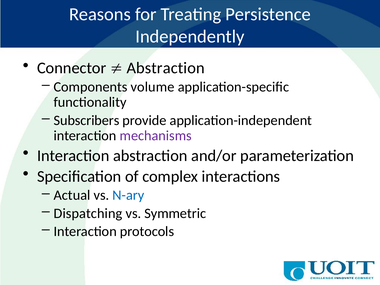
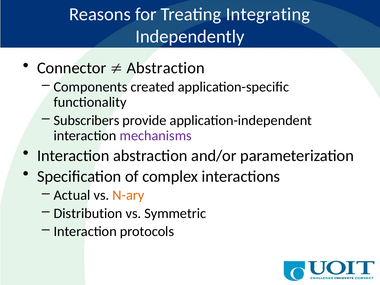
Persistence: Persistence -> Integrating
volume: volume -> created
N-ary colour: blue -> orange
Dispatching: Dispatching -> Distribution
